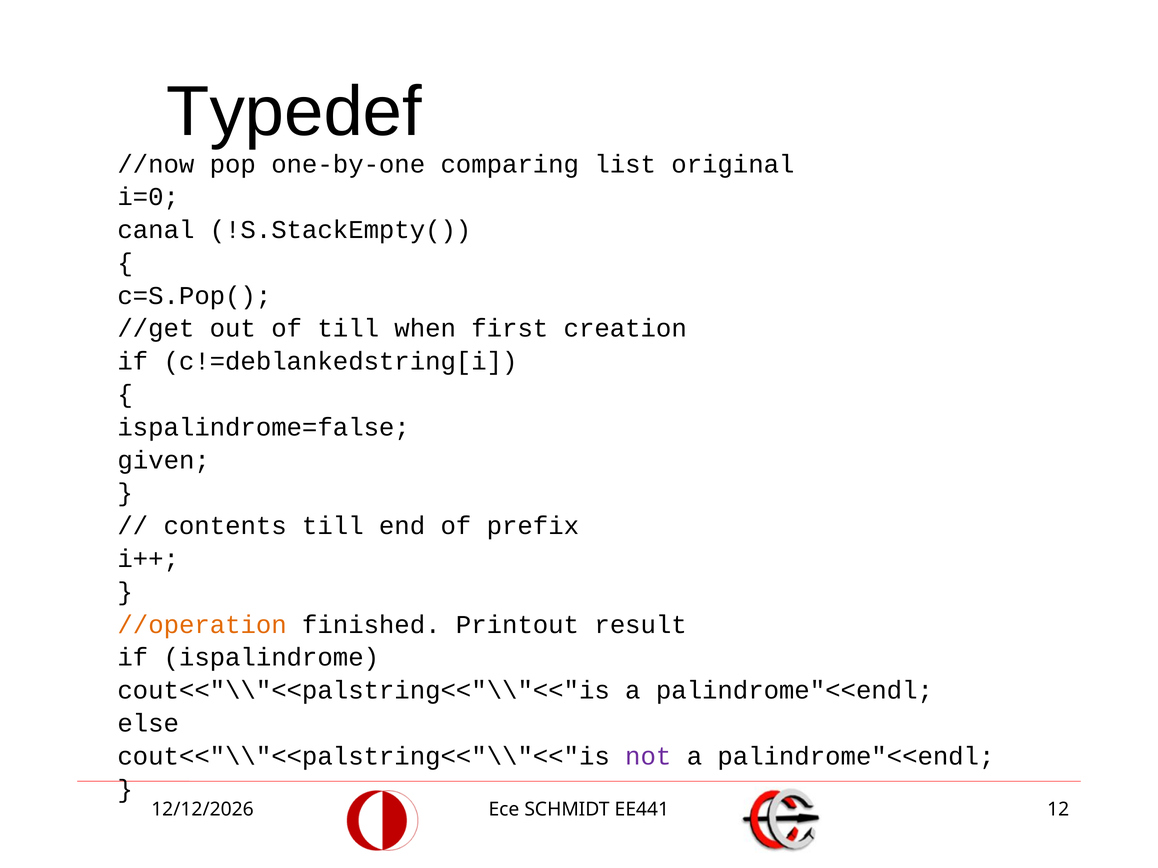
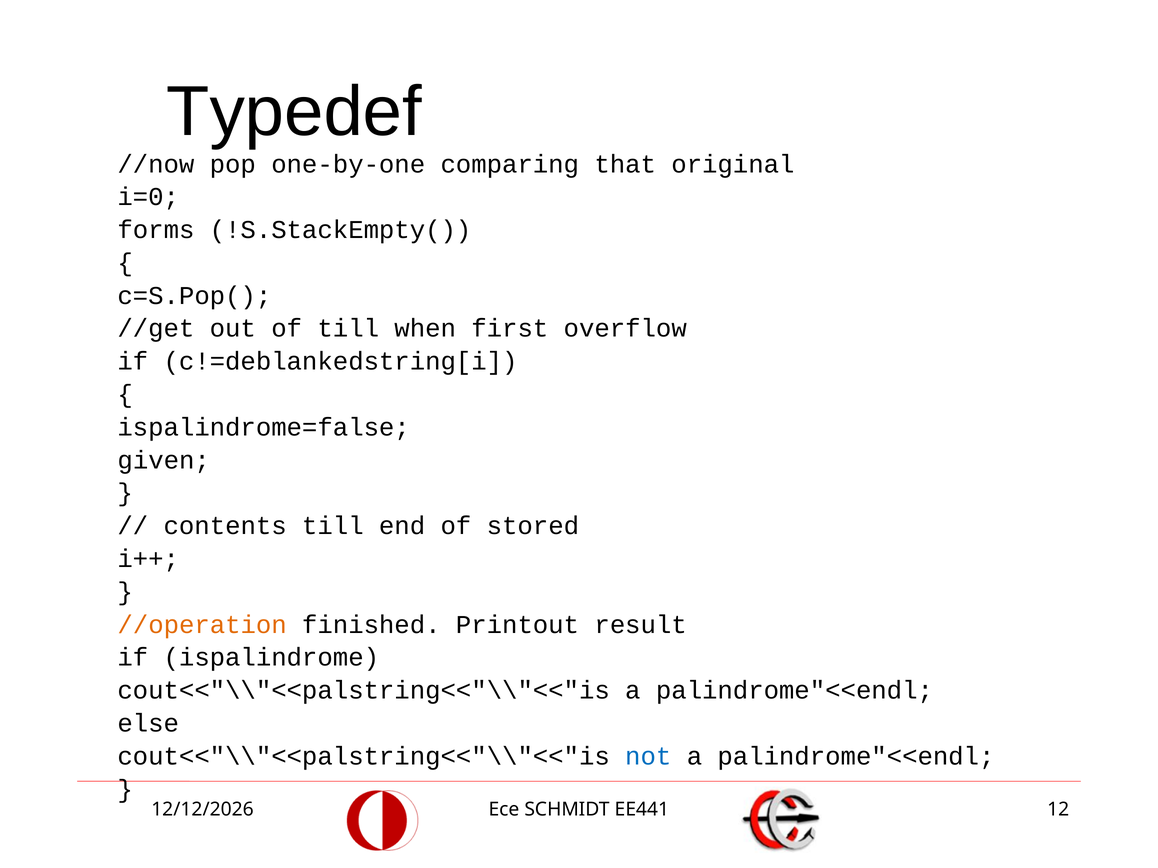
list: list -> that
canal: canal -> forms
creation: creation -> overflow
prefix: prefix -> stored
not colour: purple -> blue
